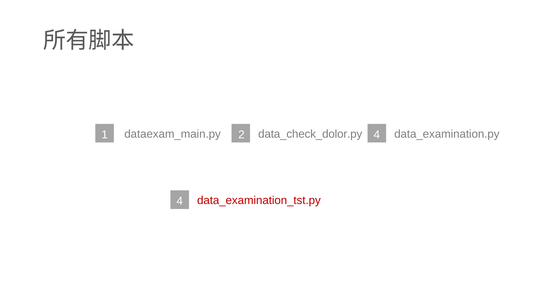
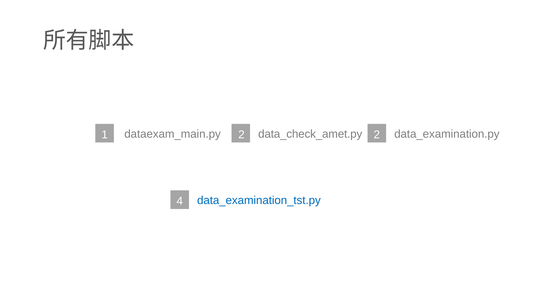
data_check_dolor.py: data_check_dolor.py -> data_check_amet.py
2 4: 4 -> 2
data_examination_tst.py colour: red -> blue
